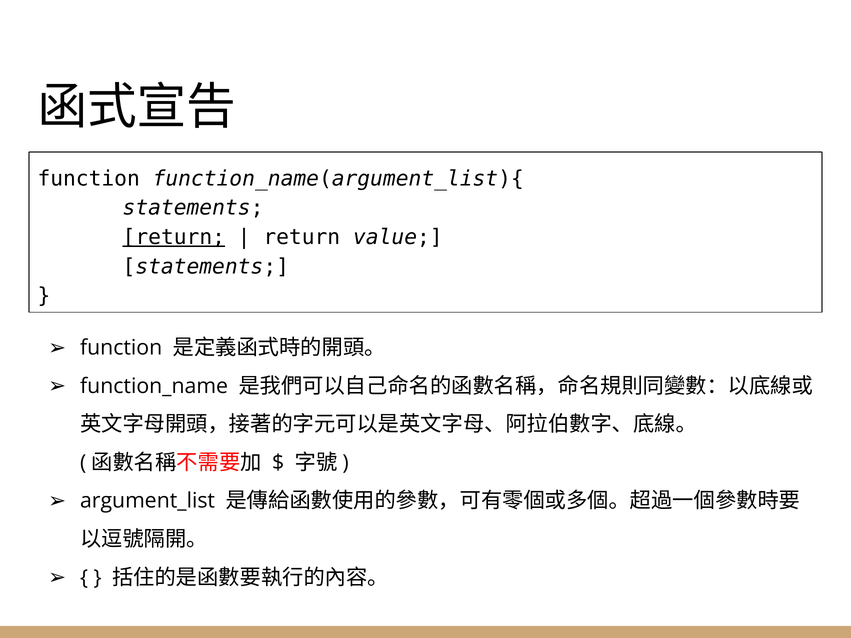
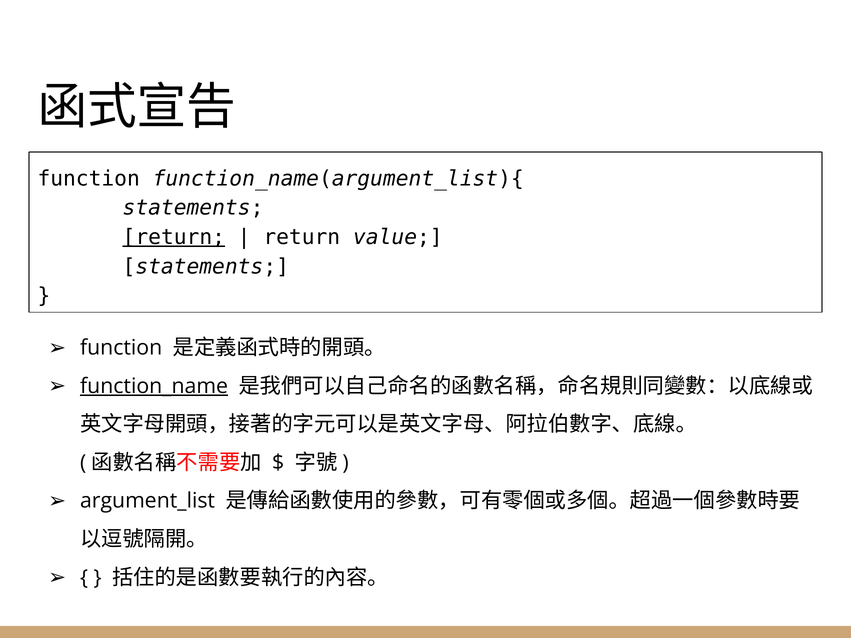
function_name underline: none -> present
